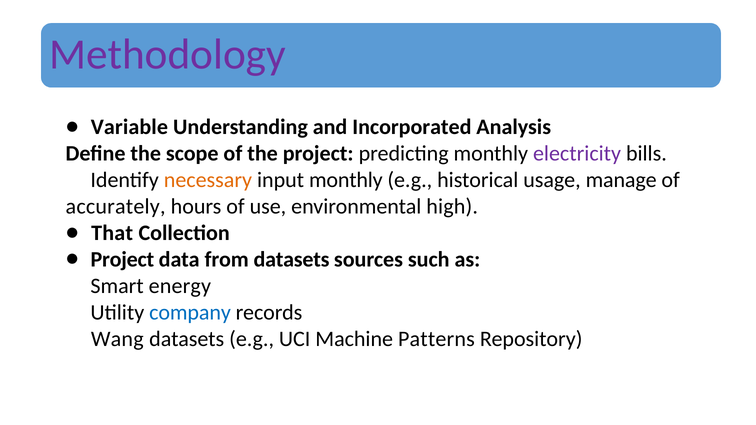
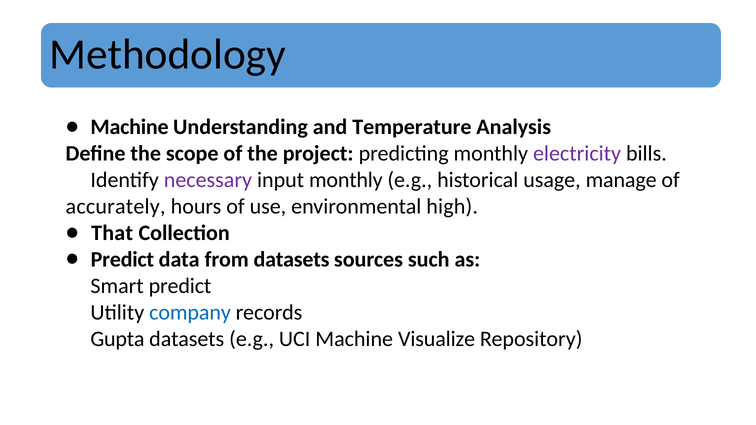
Methodology colour: purple -> black
Variable at (129, 127): Variable -> Machine
Incorporated: Incorporated -> Temperature
necessary colour: orange -> purple
Project at (122, 260): Project -> Predict
Smart energy: energy -> predict
Wang: Wang -> Gupta
Patterns: Patterns -> Visualize
